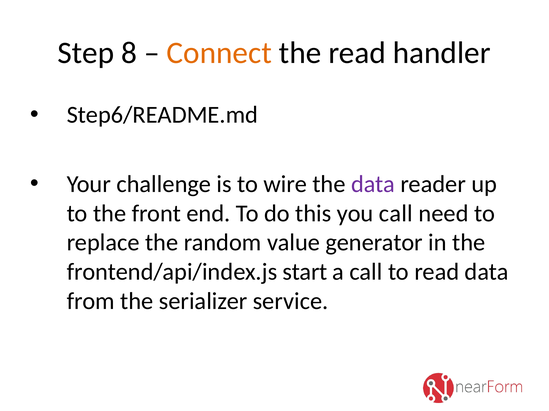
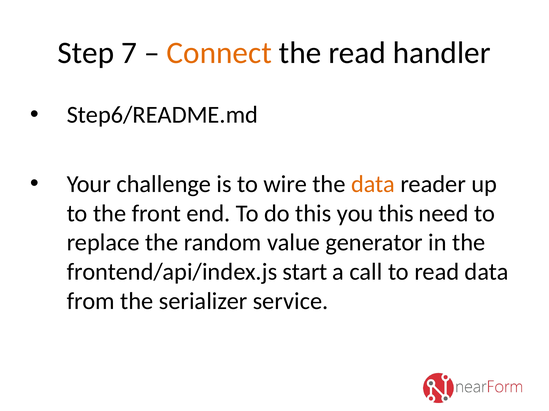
8: 8 -> 7
data at (373, 184) colour: purple -> orange
you call: call -> this
